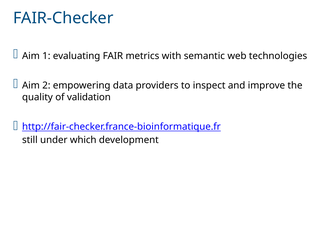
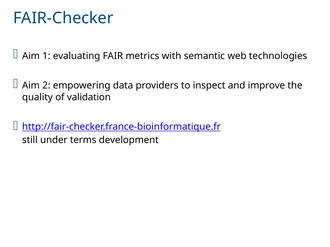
which: which -> terms
